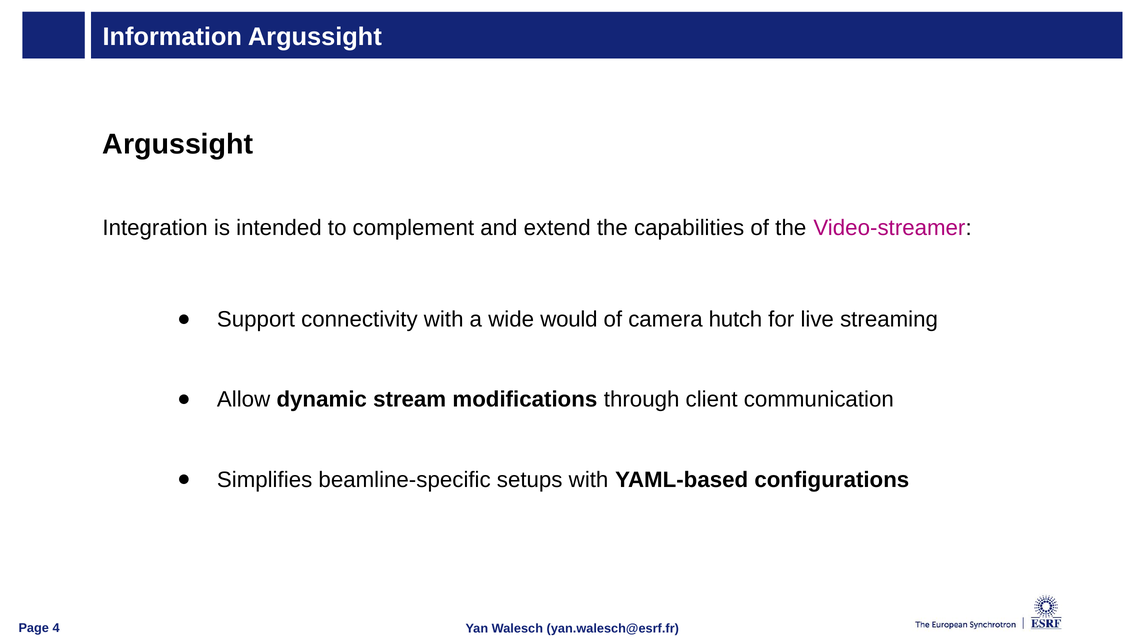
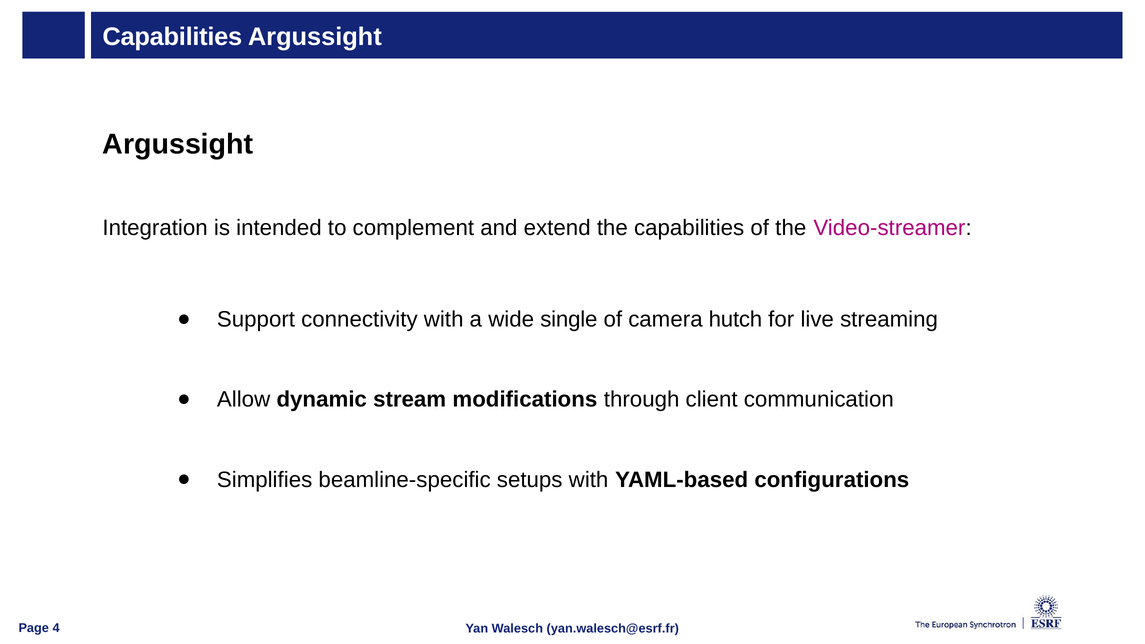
Information at (172, 37): Information -> Capabilities
would: would -> single
